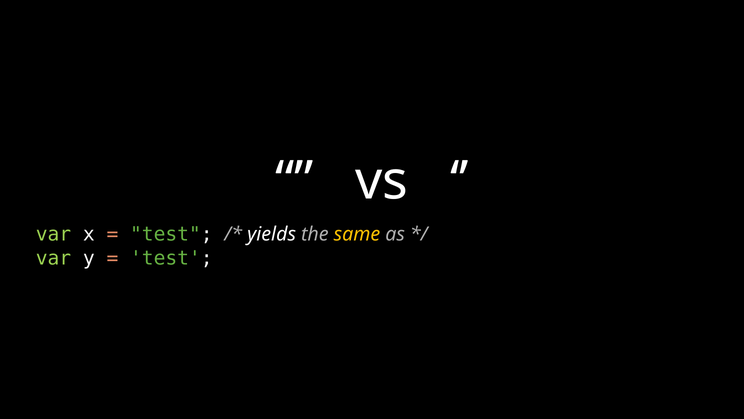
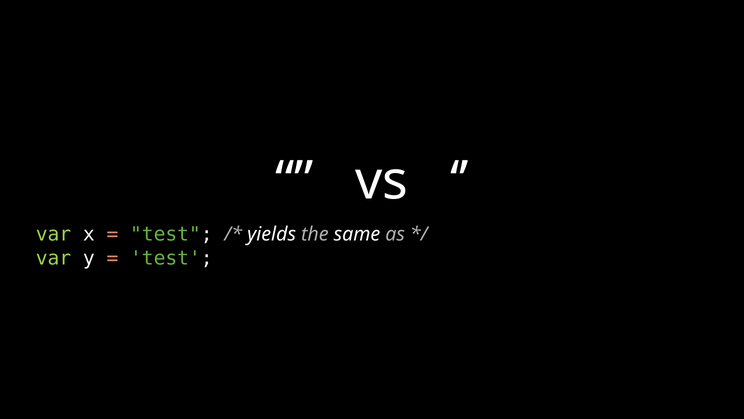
same colour: yellow -> white
